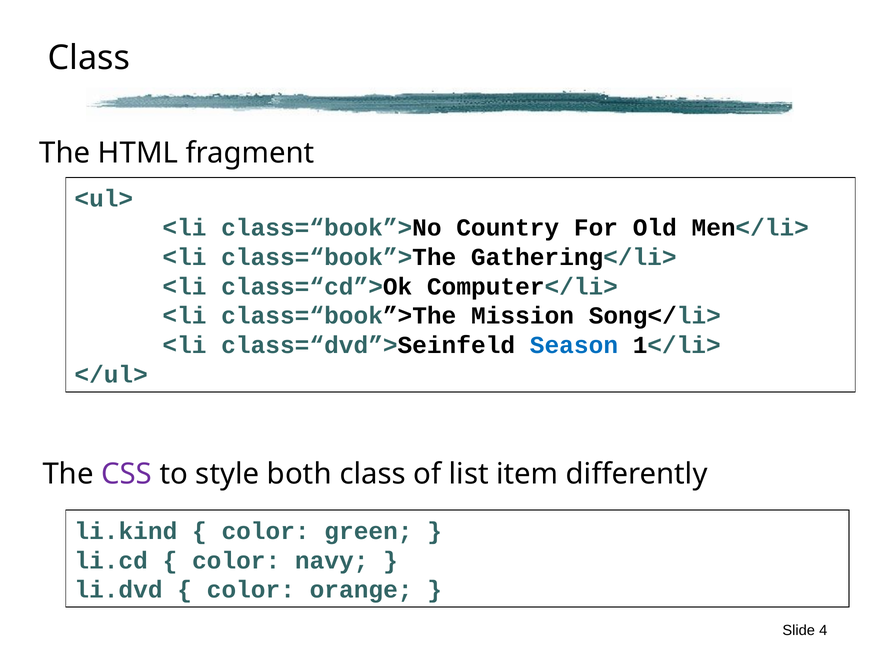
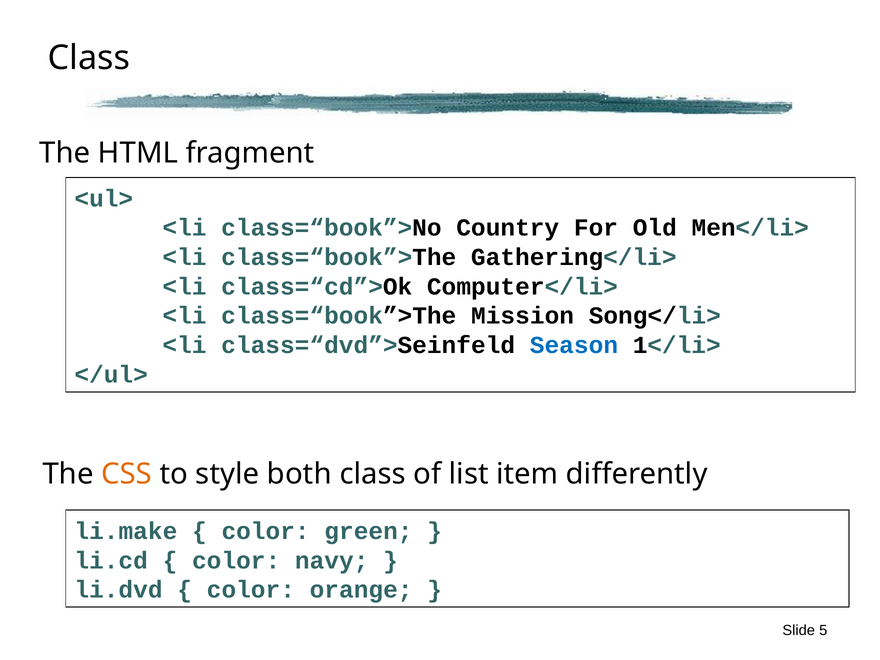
CSS colour: purple -> orange
li.kind: li.kind -> li.make
4: 4 -> 5
